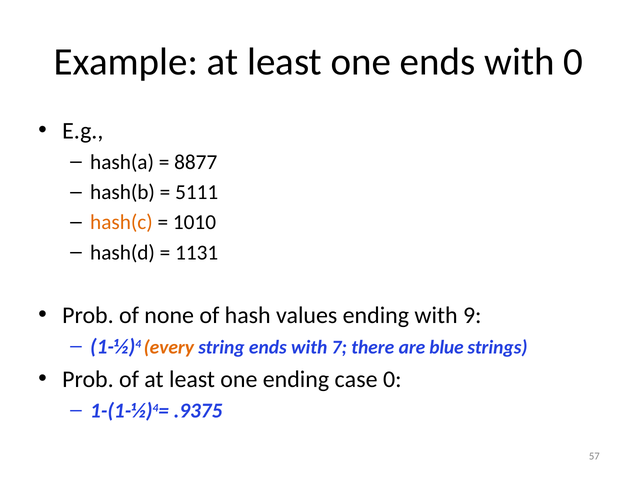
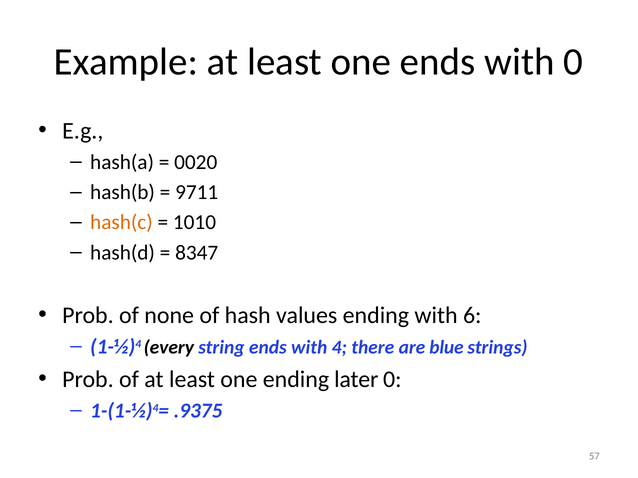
8877: 8877 -> 0020
5111: 5111 -> 9711
1131: 1131 -> 8347
9: 9 -> 6
every colour: orange -> black
7: 7 -> 4
case: case -> later
